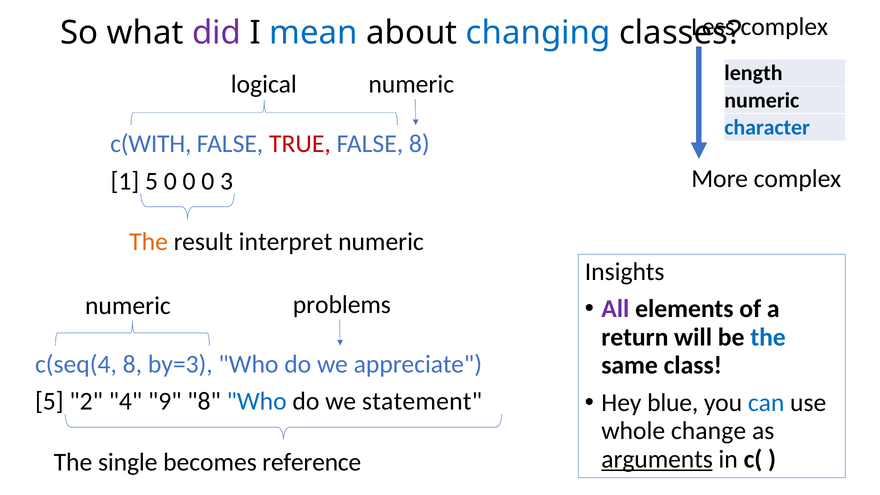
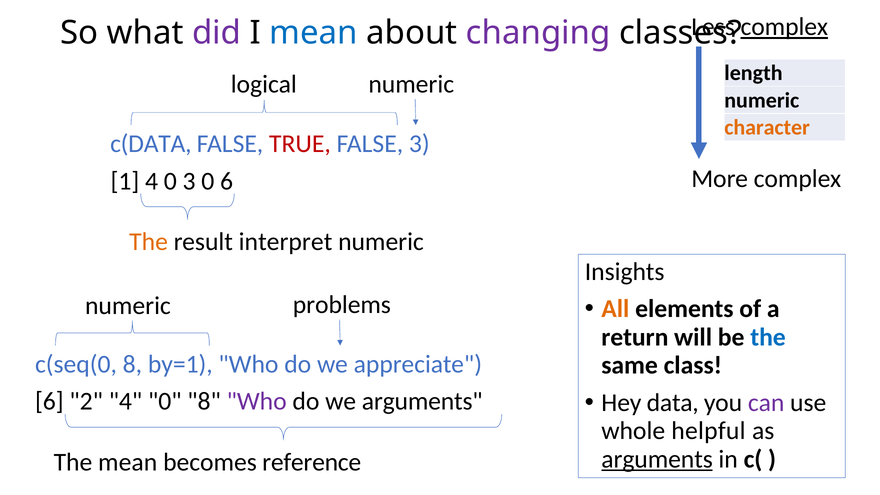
complex at (784, 27) underline: none -> present
changing colour: blue -> purple
character colour: blue -> orange
c(WITH: c(WITH -> c(DATA
FALSE 8: 8 -> 3
1 5: 5 -> 4
0 at (189, 181): 0 -> 3
0 3: 3 -> 6
All colour: purple -> orange
c(seq(4: c(seq(4 -> c(seq(0
by=3: by=3 -> by=1
blue: blue -> data
can colour: blue -> purple
5 at (49, 402): 5 -> 6
2 4 9: 9 -> 0
Who at (257, 402) colour: blue -> purple
we statement: statement -> arguments
change: change -> helpful
The single: single -> mean
